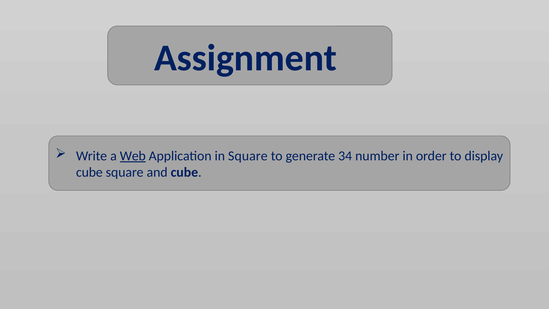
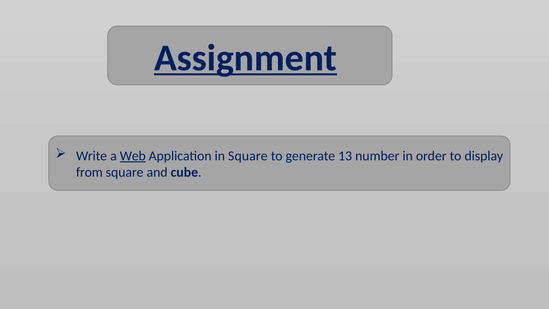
Assignment underline: none -> present
34: 34 -> 13
cube at (89, 172): cube -> from
